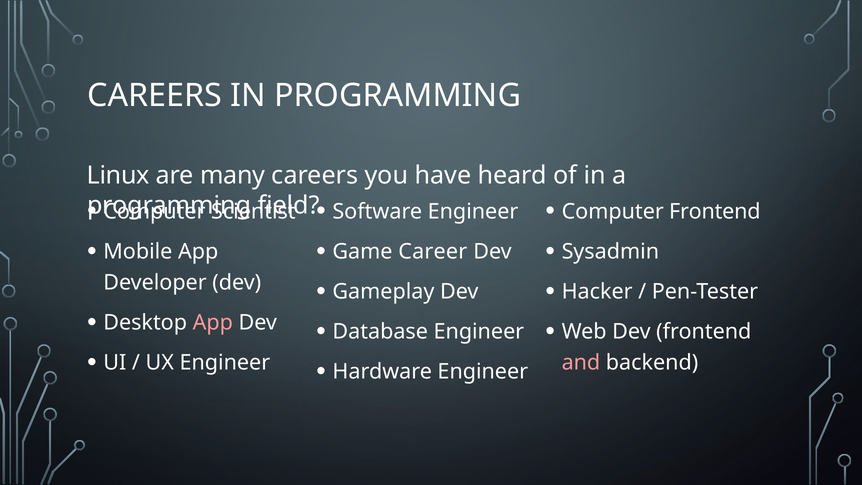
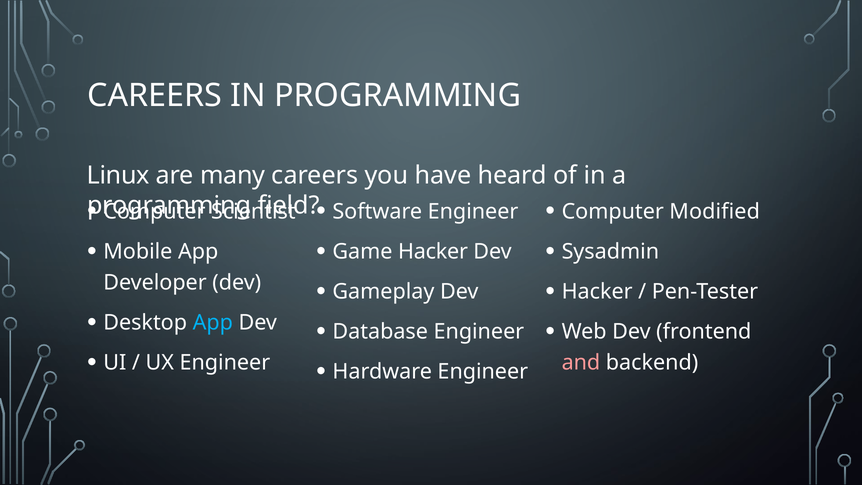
Computer Frontend: Frontend -> Modified
Game Career: Career -> Hacker
App at (213, 323) colour: pink -> light blue
